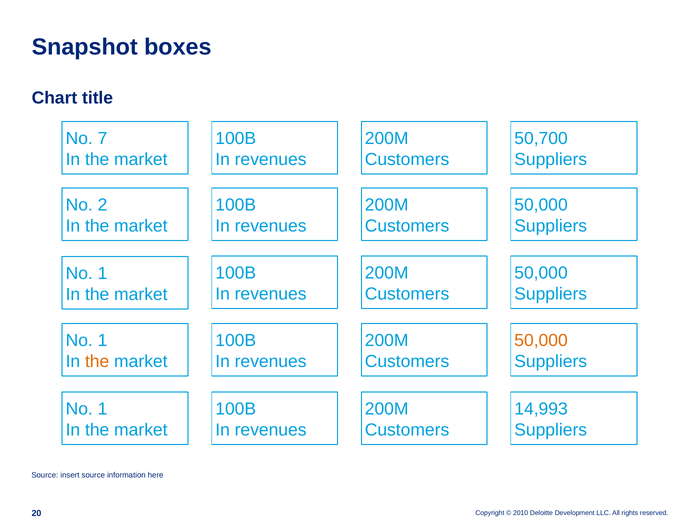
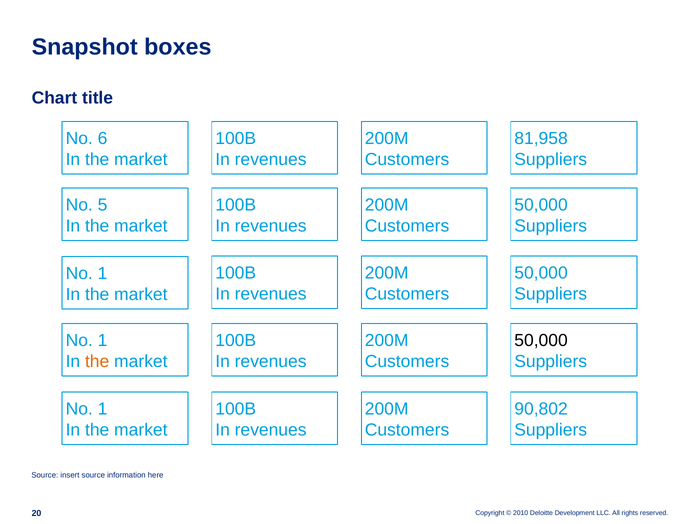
7: 7 -> 6
50,700: 50,700 -> 81,958
2: 2 -> 5
50,000 at (541, 341) colour: orange -> black
14,993: 14,993 -> 90,802
